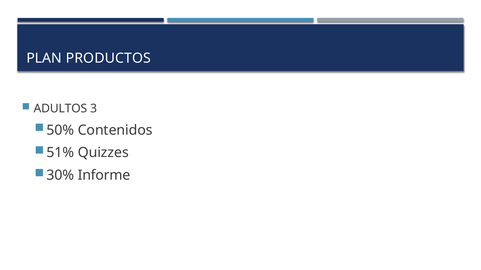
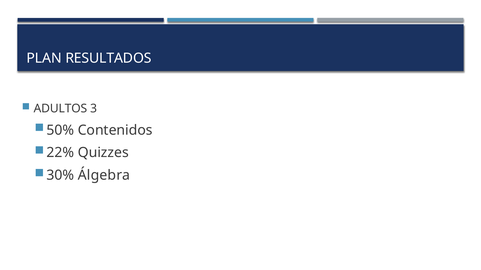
PRODUCTOS: PRODUCTOS -> RESULTADOS
51%: 51% -> 22%
Informe: Informe -> Álgebra
